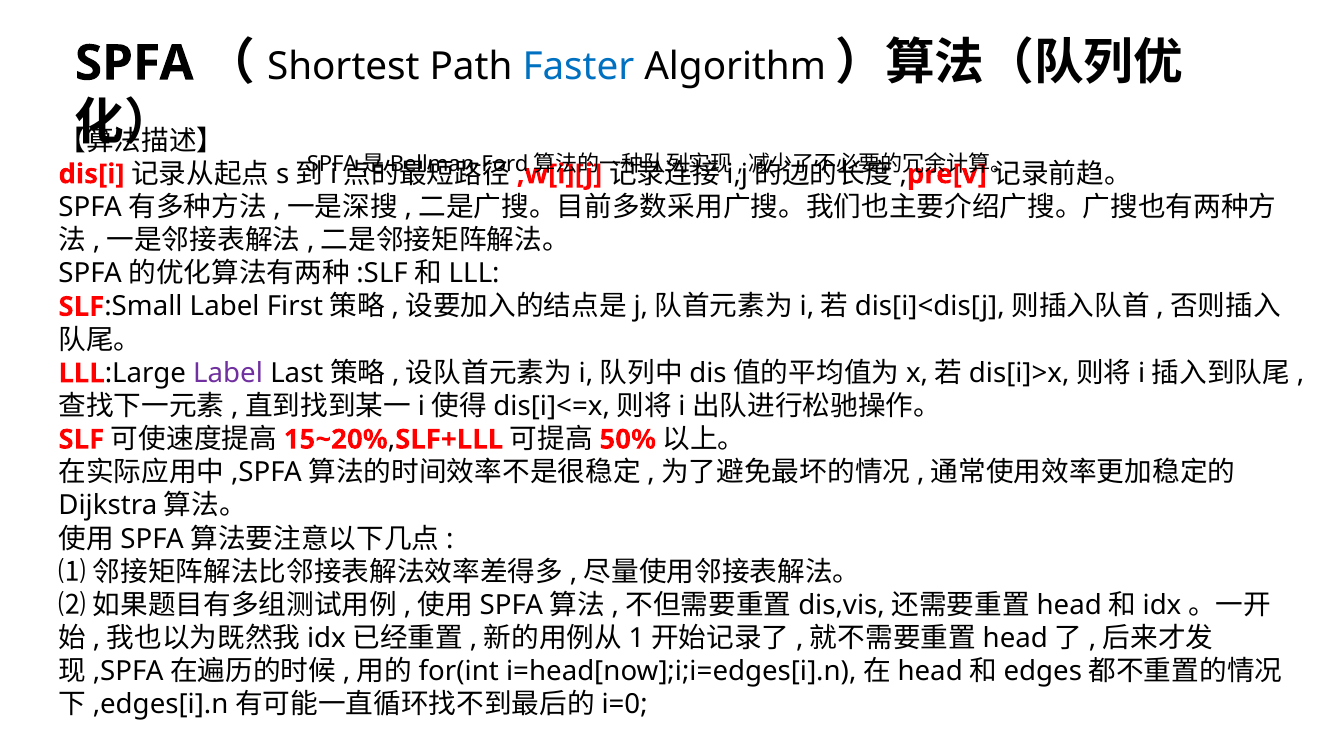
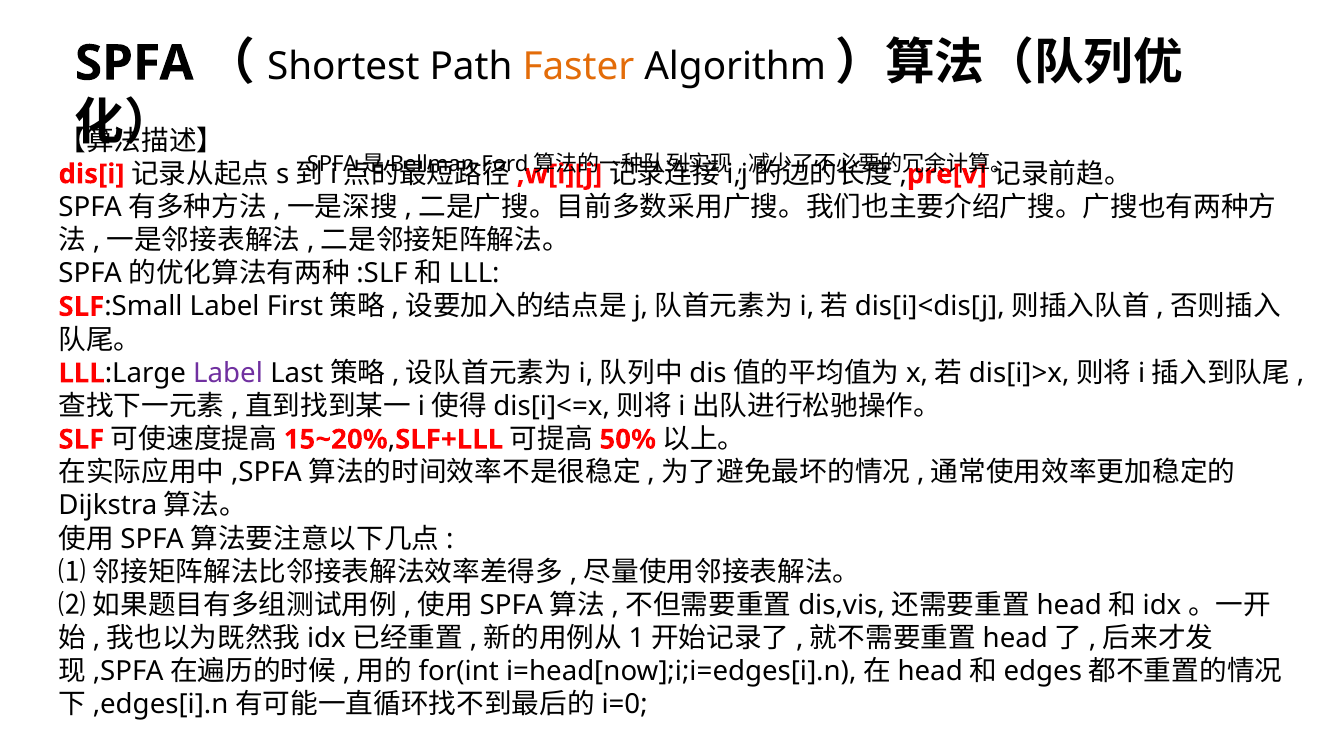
Faster colour: blue -> orange
